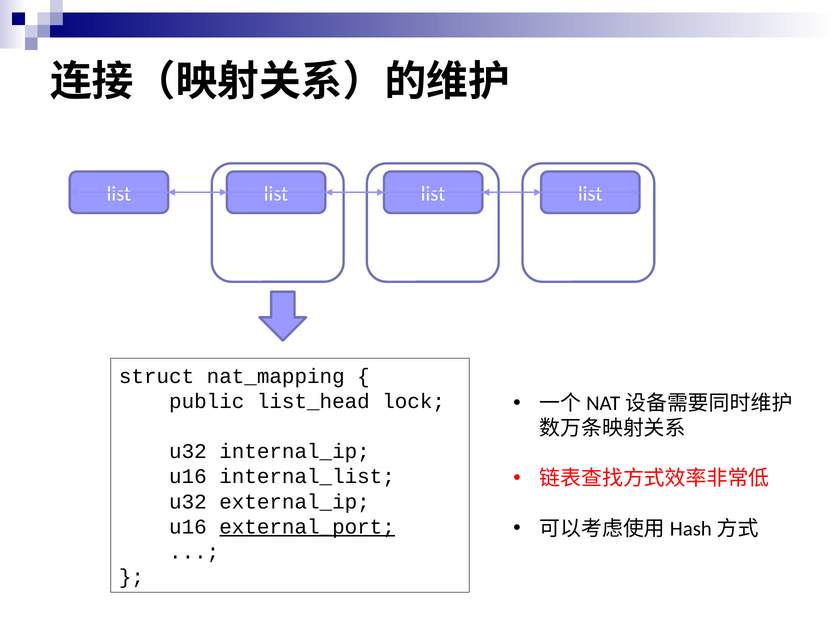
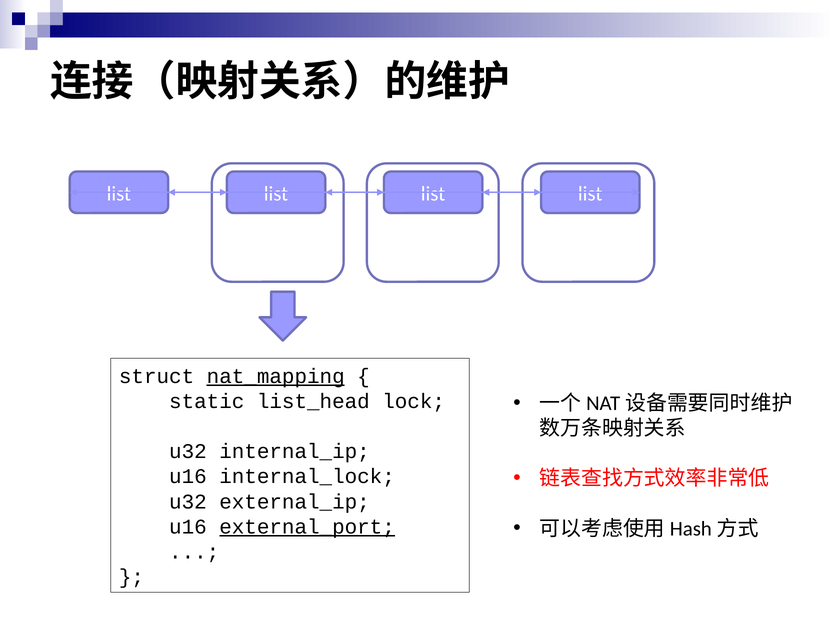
nat_mapping underline: none -> present
public: public -> static
internal_list: internal_list -> internal_lock
